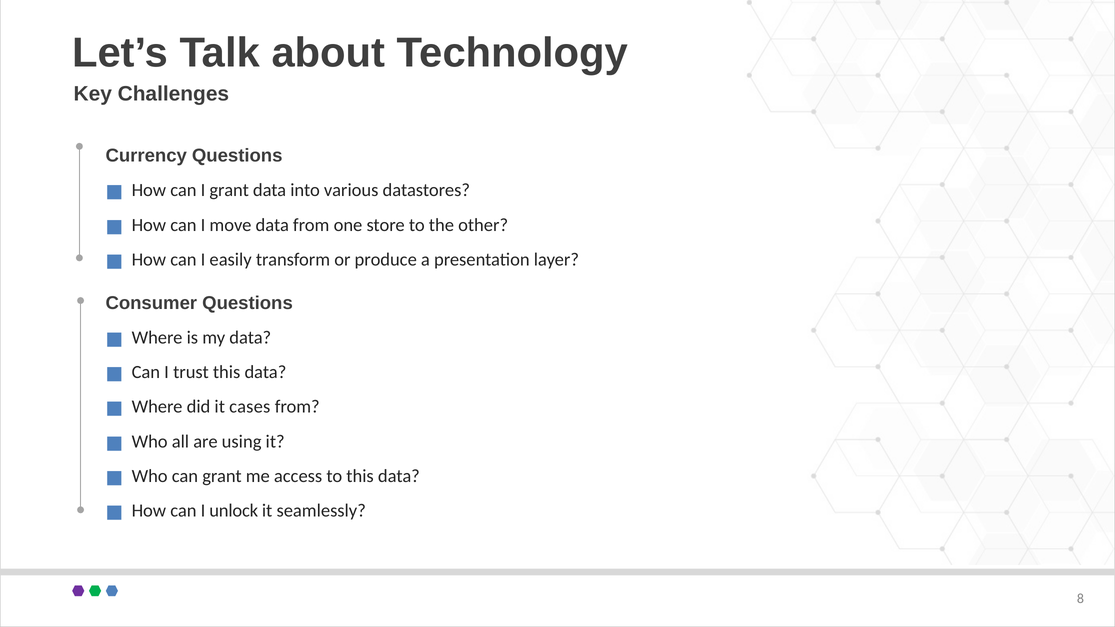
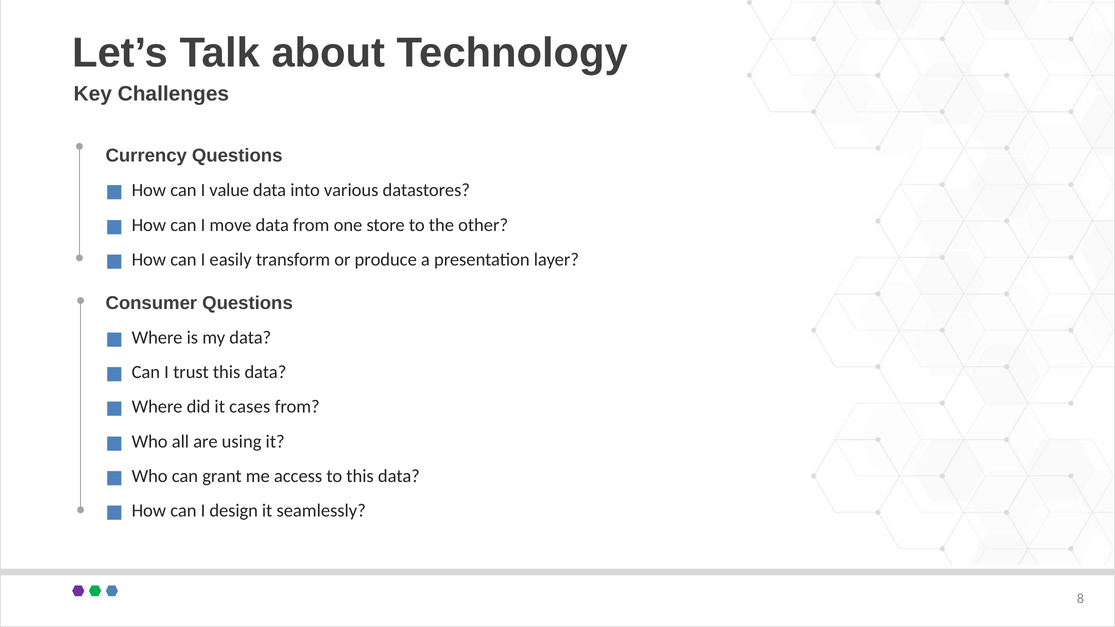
I grant: grant -> value
unlock: unlock -> design
